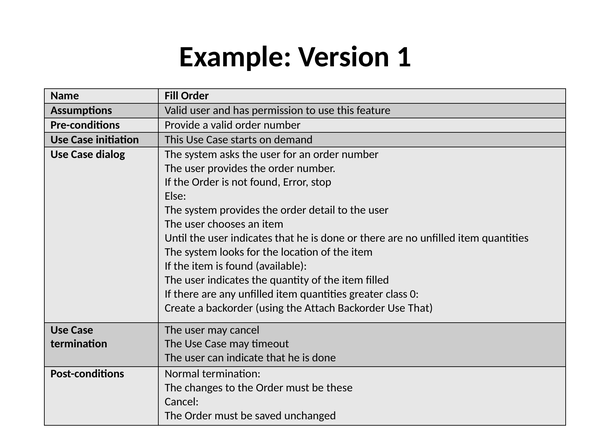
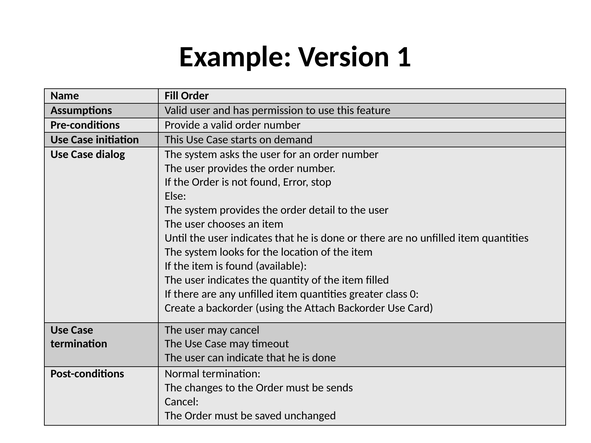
Use That: That -> Card
these: these -> sends
